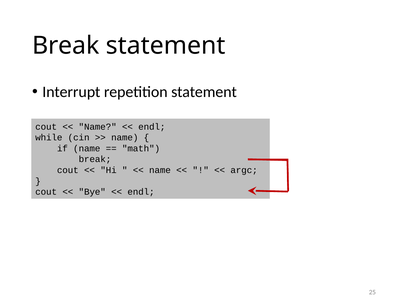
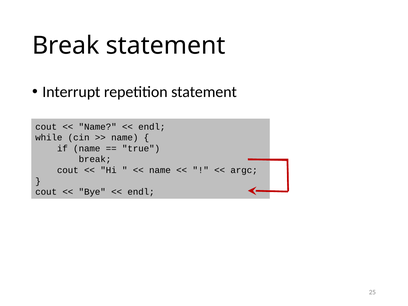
math: math -> true
